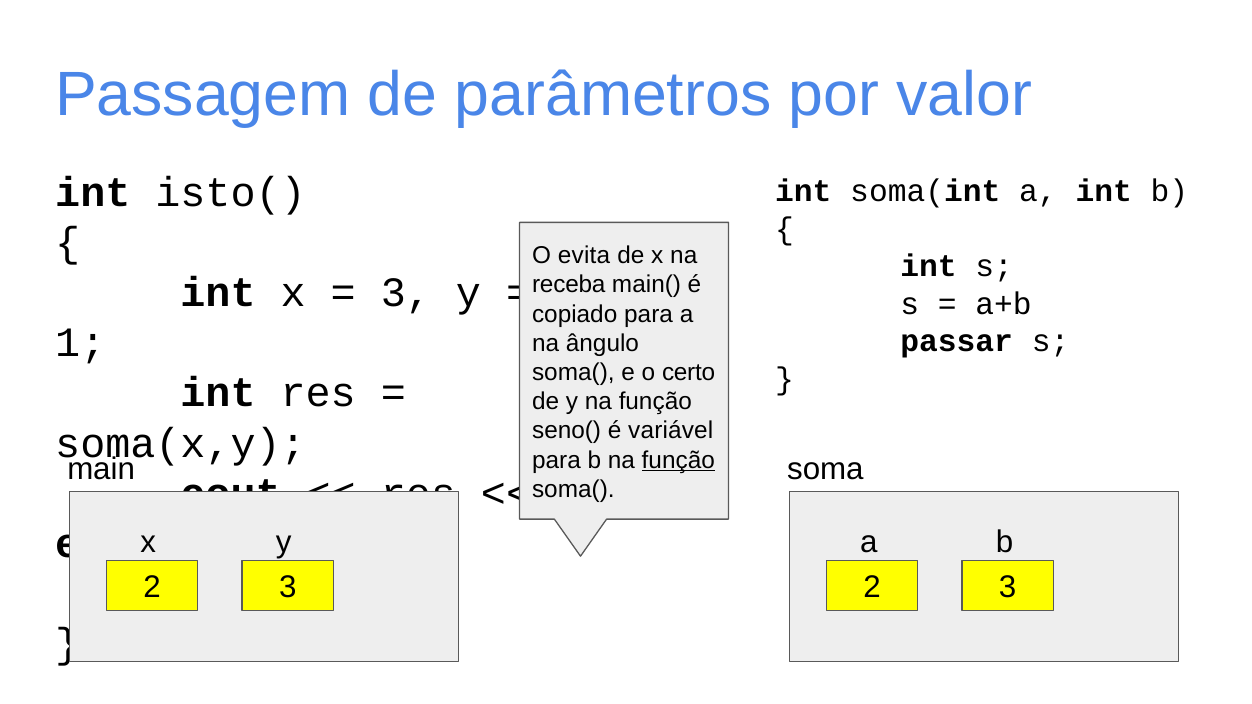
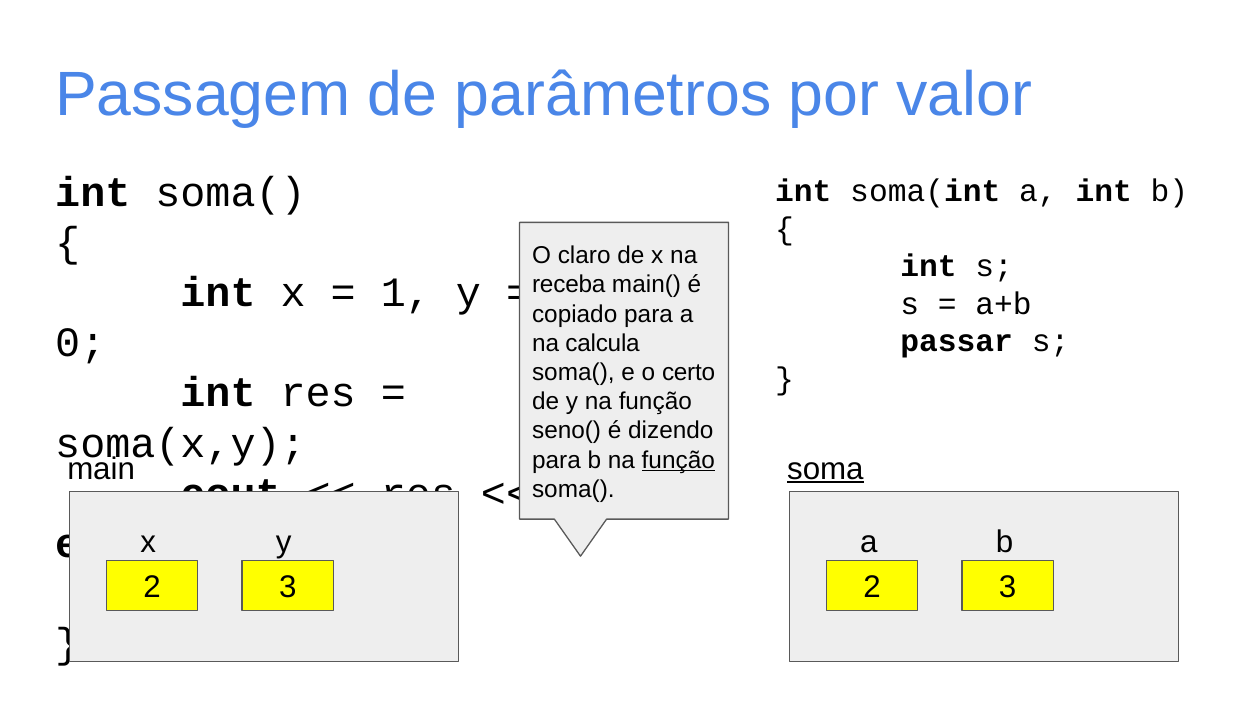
int isto(: isto( -> soma(
evita: evita -> claro
3 at (406, 293): 3 -> 1
1 at (80, 343): 1 -> 0
ângulo: ângulo -> calcula
variável: variável -> dizendo
soma underline: none -> present
